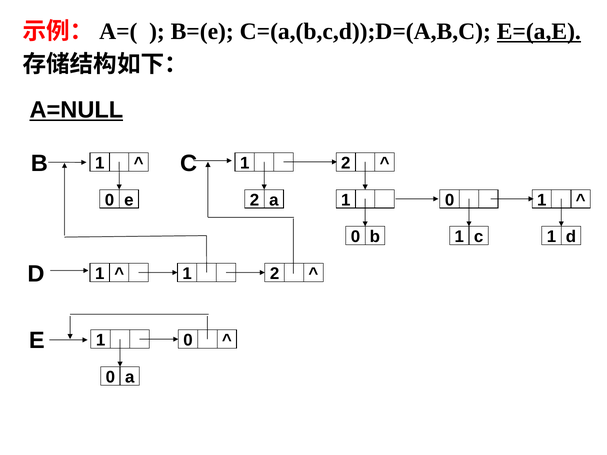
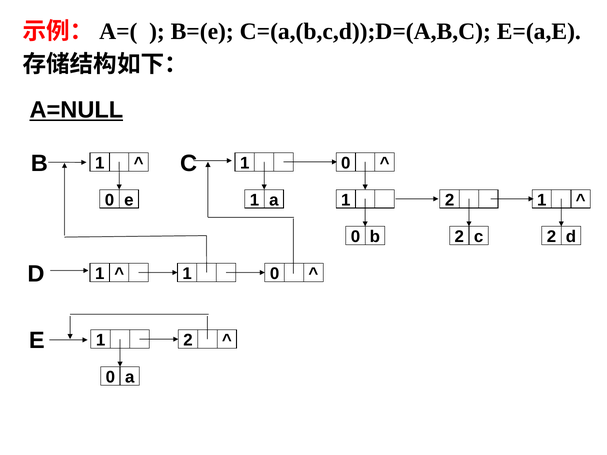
E=(a,E underline: present -> none
2 at (346, 163): 2 -> 0
e 2: 2 -> 1
0 at (450, 200): 0 -> 2
b 1: 1 -> 2
c 1: 1 -> 2
2 at (275, 274): 2 -> 0
0 at (188, 340): 0 -> 2
